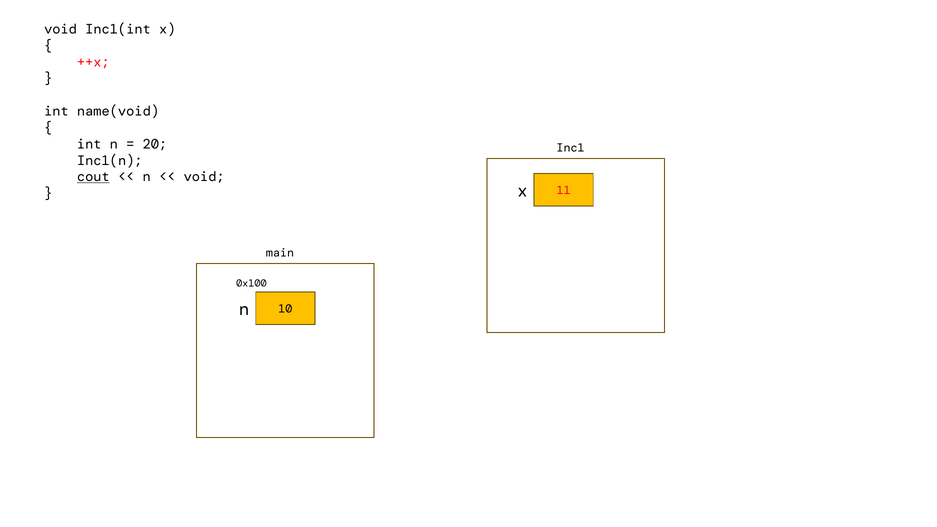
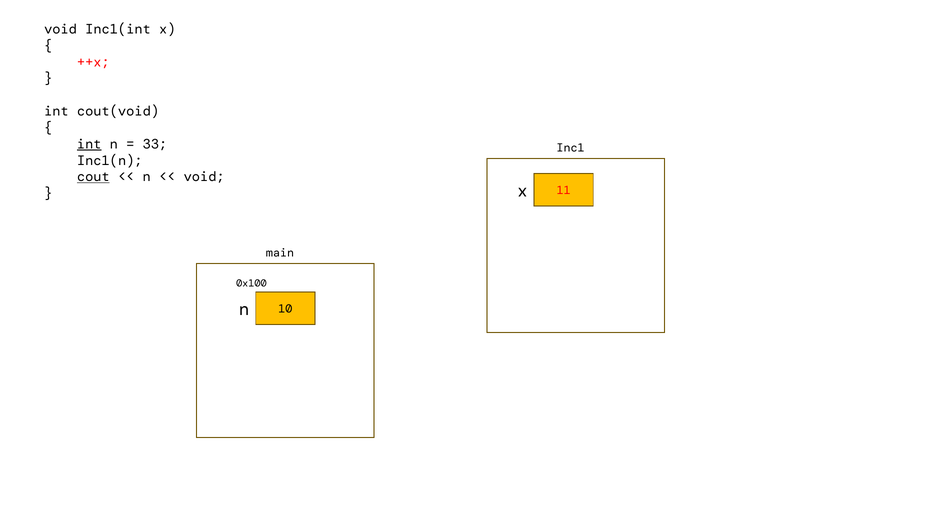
name(void: name(void -> cout(void
int at (89, 144) underline: none -> present
20: 20 -> 33
